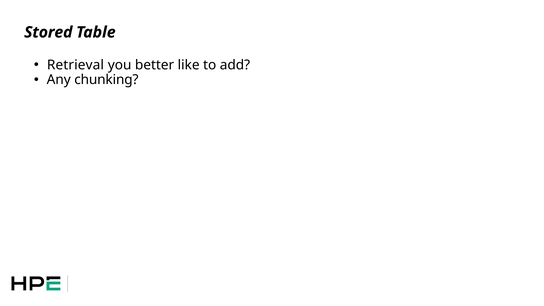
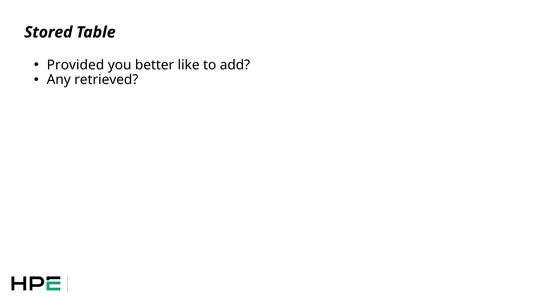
Retrieval: Retrieval -> Provided
chunking: chunking -> retrieved
